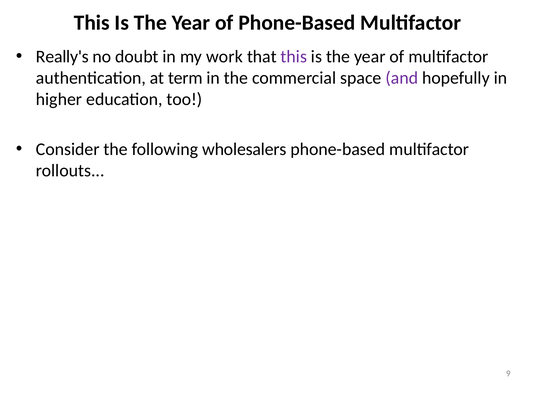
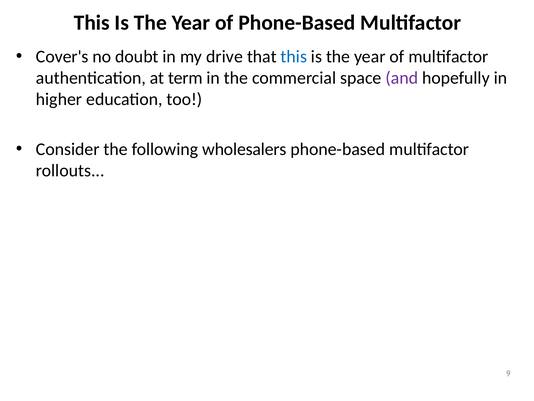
Really's: Really's -> Cover's
work: work -> drive
this at (294, 57) colour: purple -> blue
